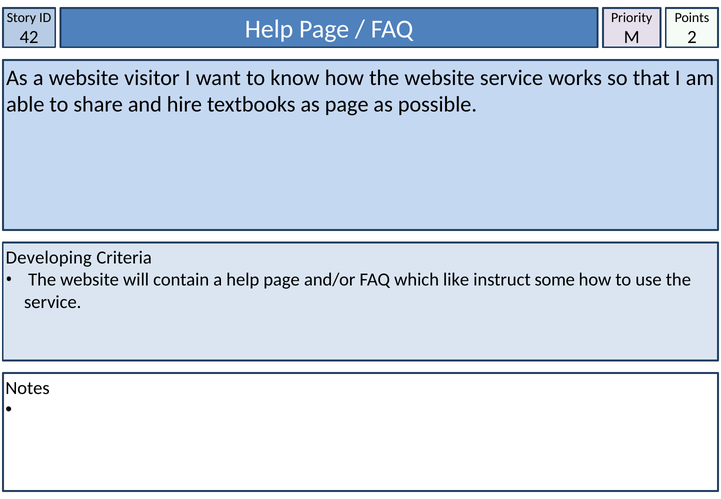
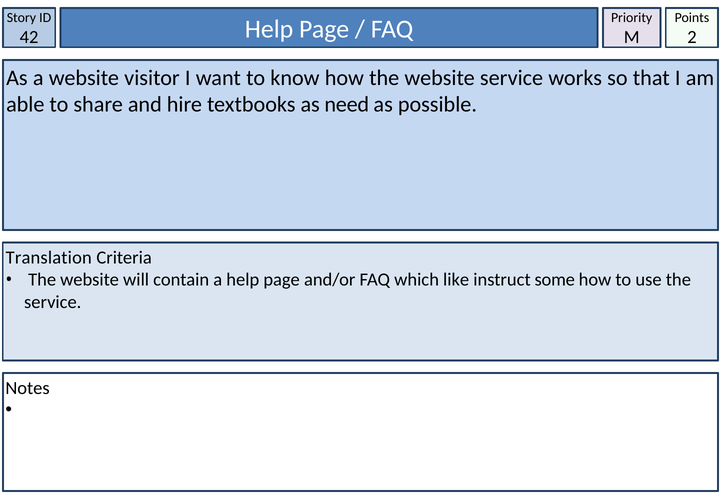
as page: page -> need
Developing: Developing -> Translation
